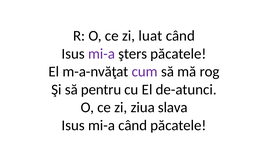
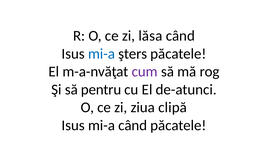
luat: luat -> lăsa
mi-a at (102, 54) colour: purple -> blue
slava: slava -> clipă
